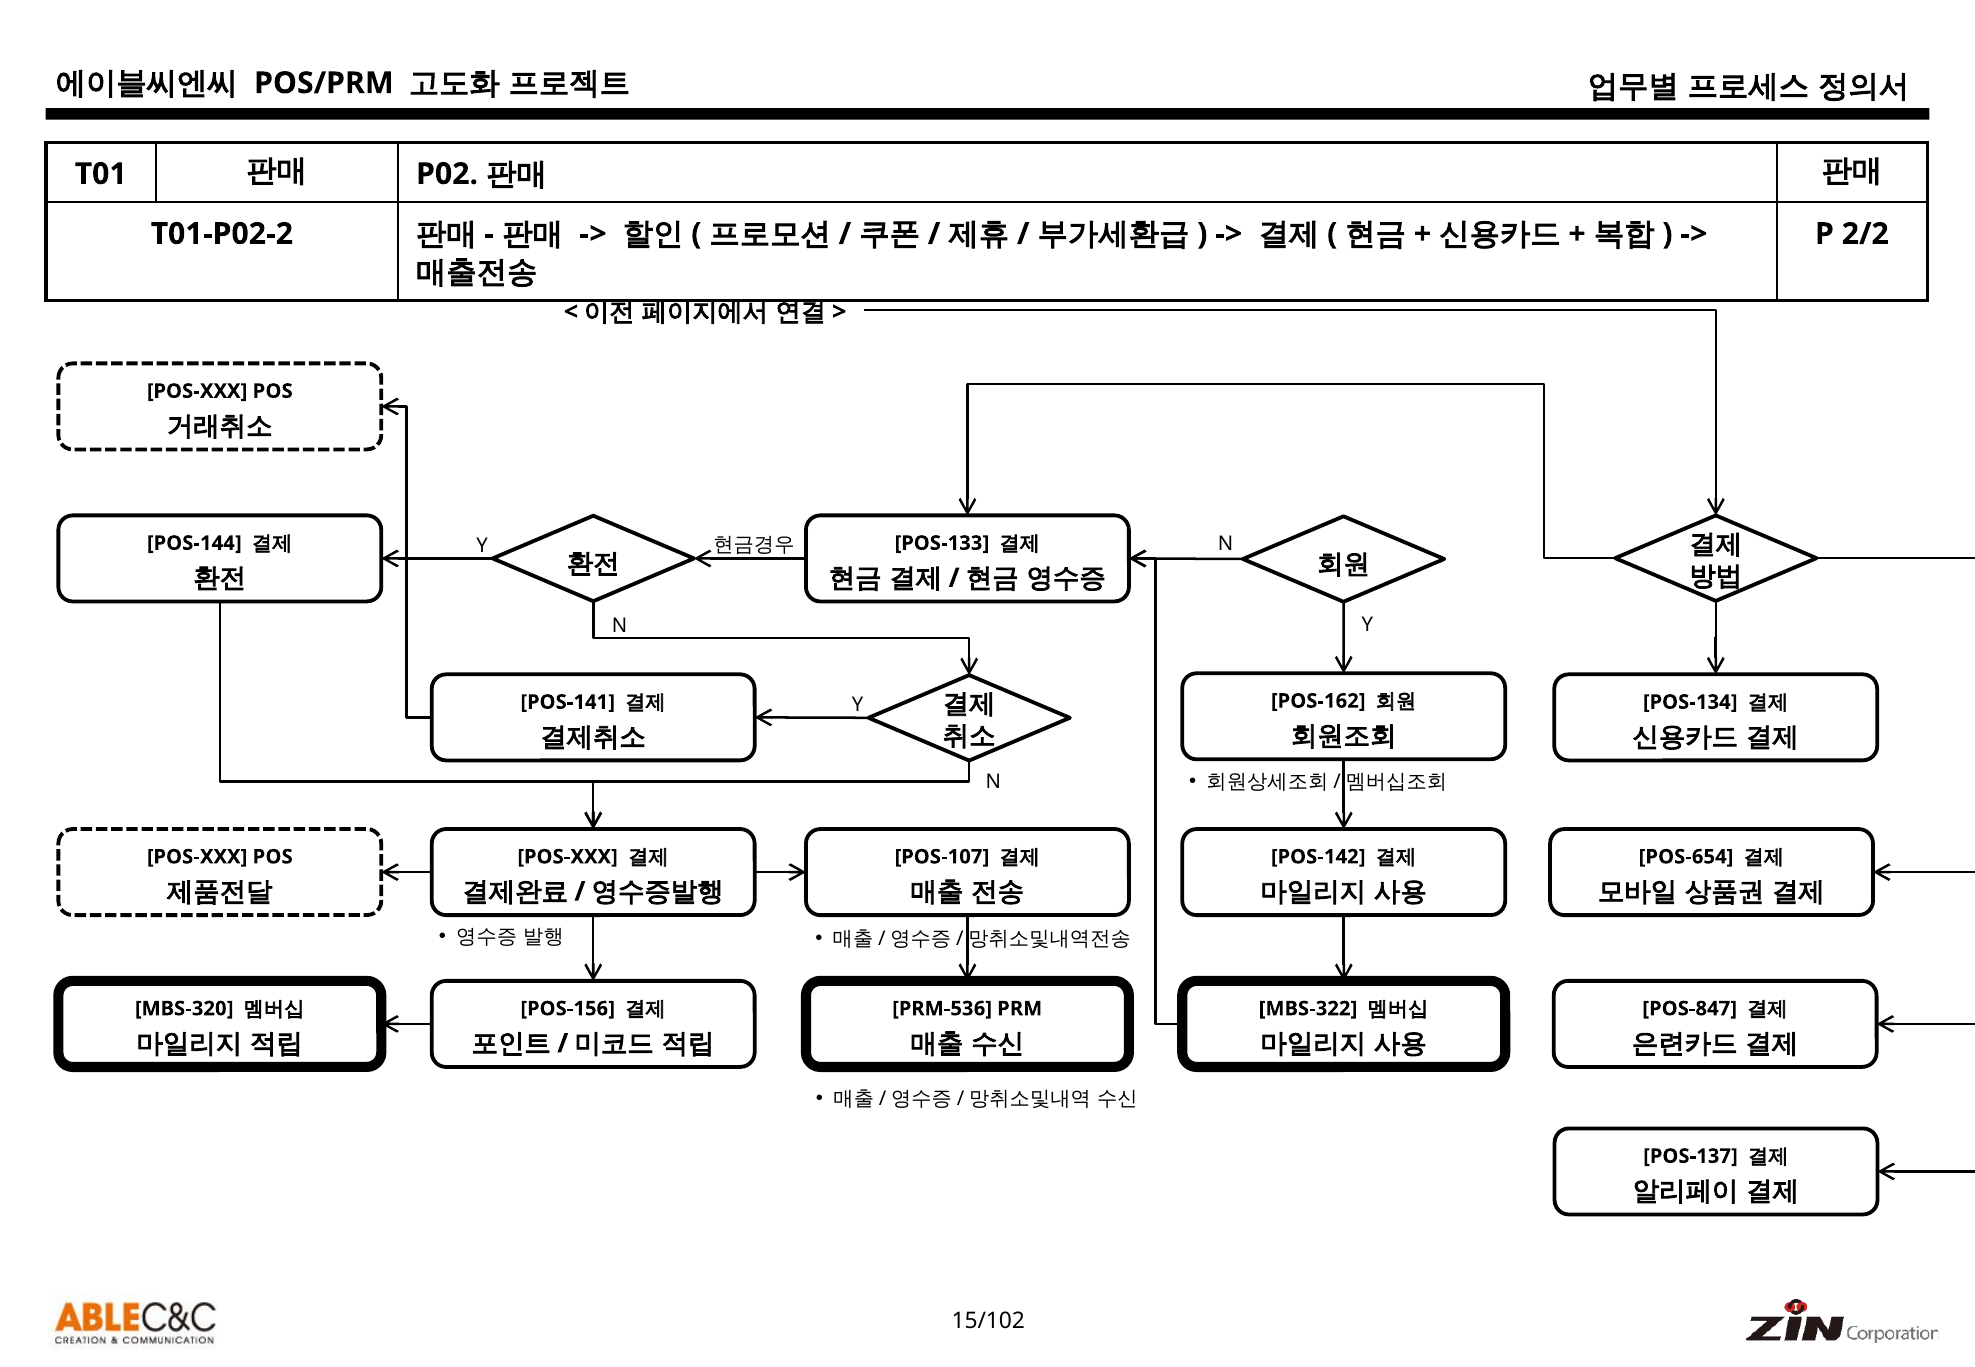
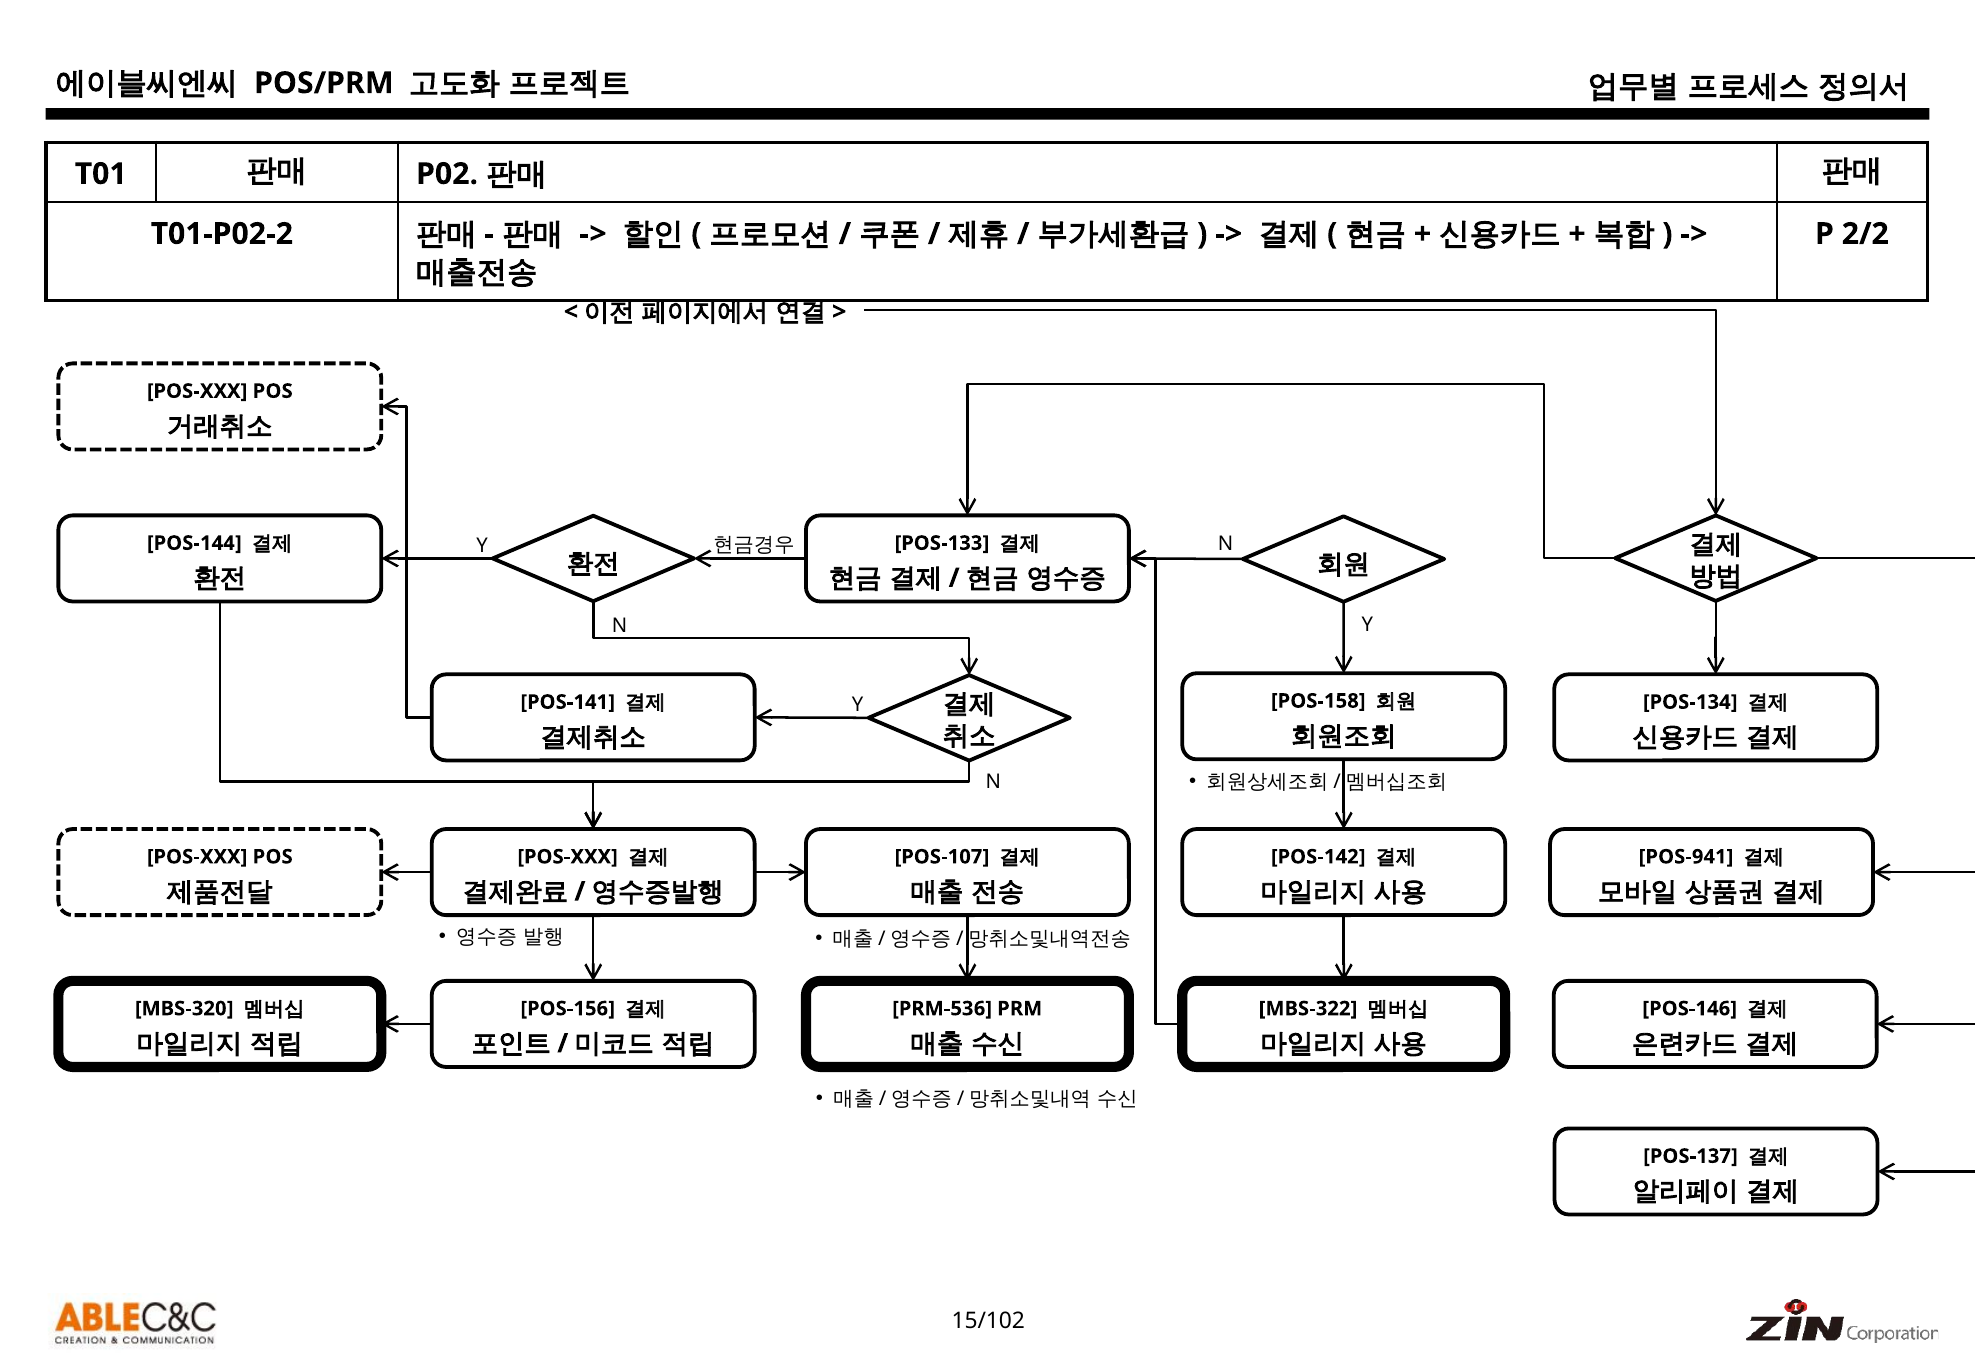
POS-162: POS-162 -> POS-158
POS-654: POS-654 -> POS-941
POS-847: POS-847 -> POS-146
